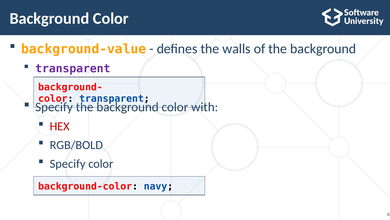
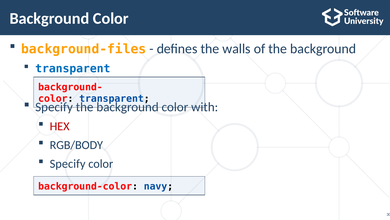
background-value: background-value -> background-files
transparent at (73, 68) colour: purple -> blue
RGB/BOLD: RGB/BOLD -> RGB/BODY
